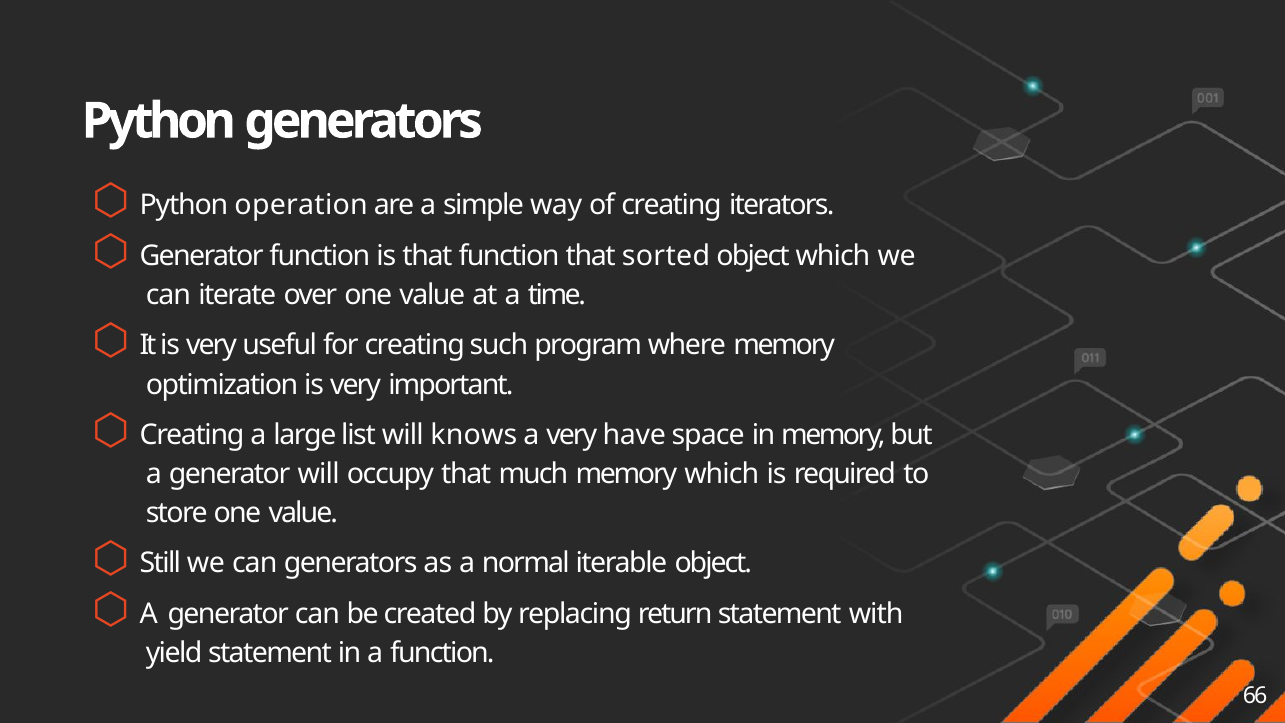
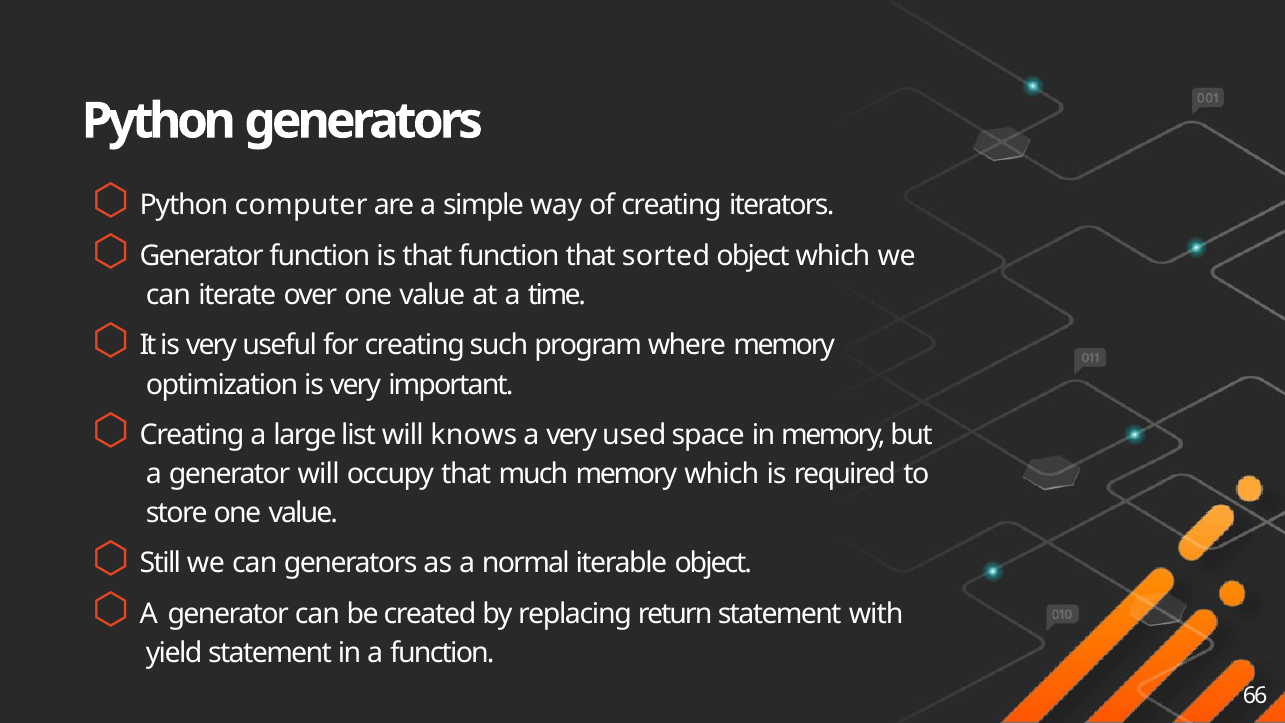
operation: operation -> computer
have: have -> used
